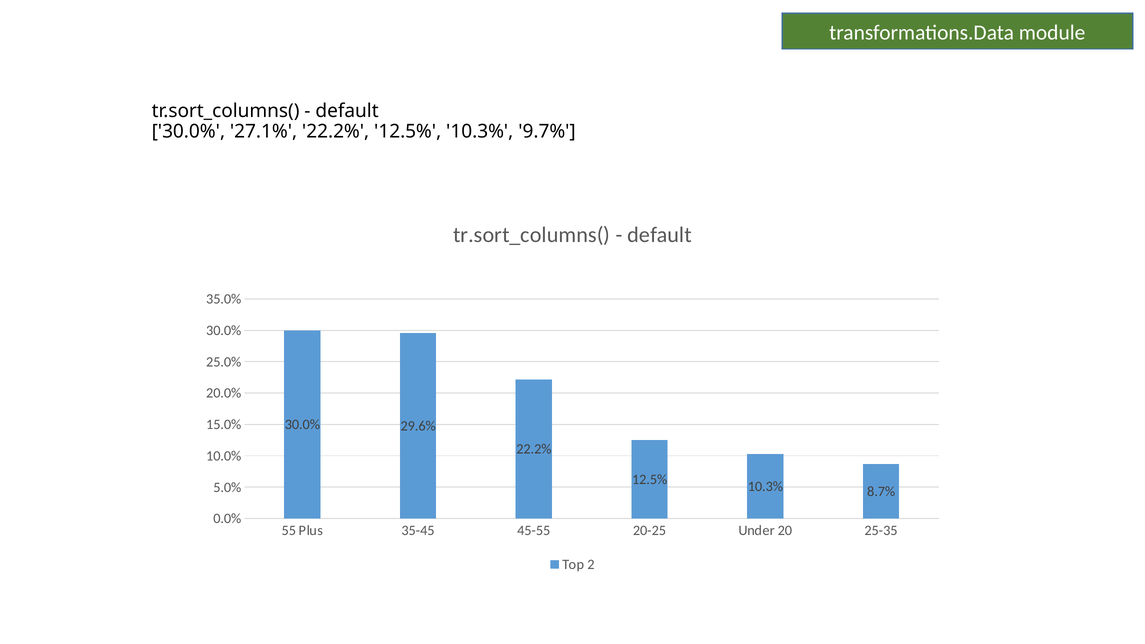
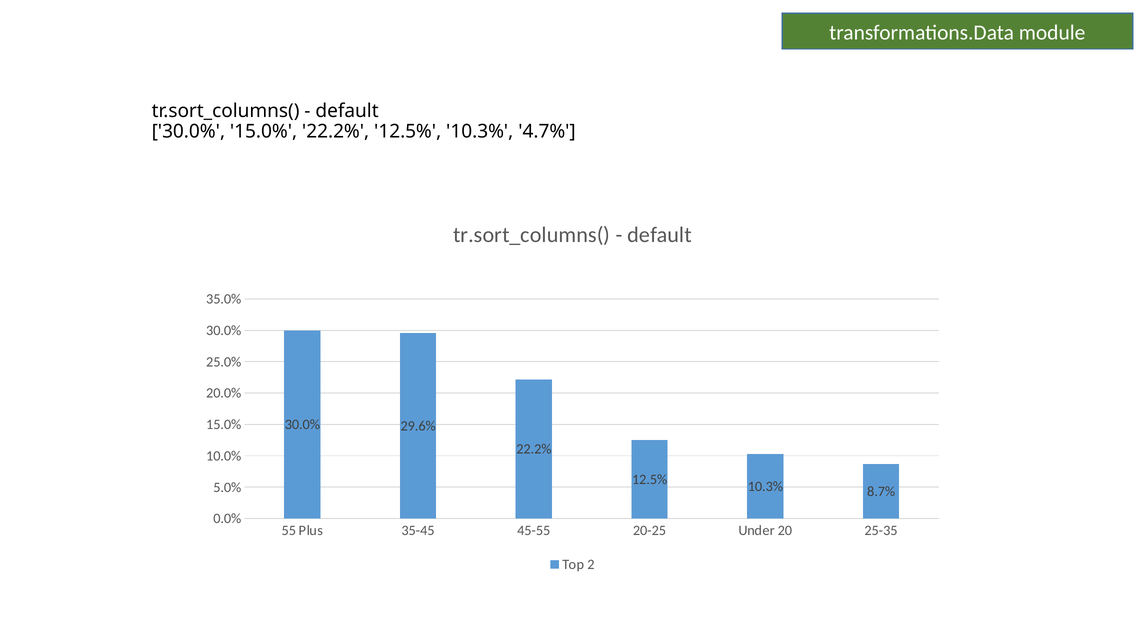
30.0% 27.1%: 27.1% -> 15.0%
9.7%: 9.7% -> 4.7%
